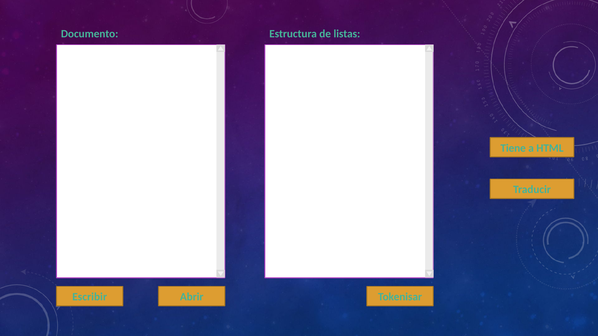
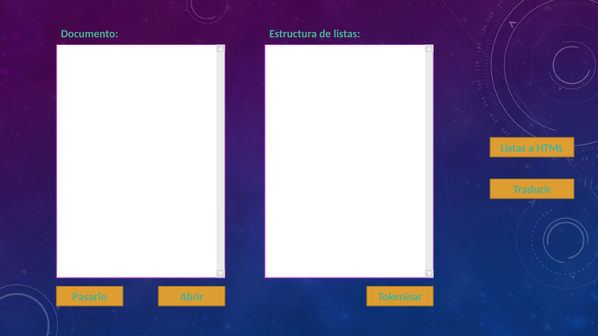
Tiene at (513, 148): Tiene -> Listas
Escribir: Escribir -> Pasarlo
